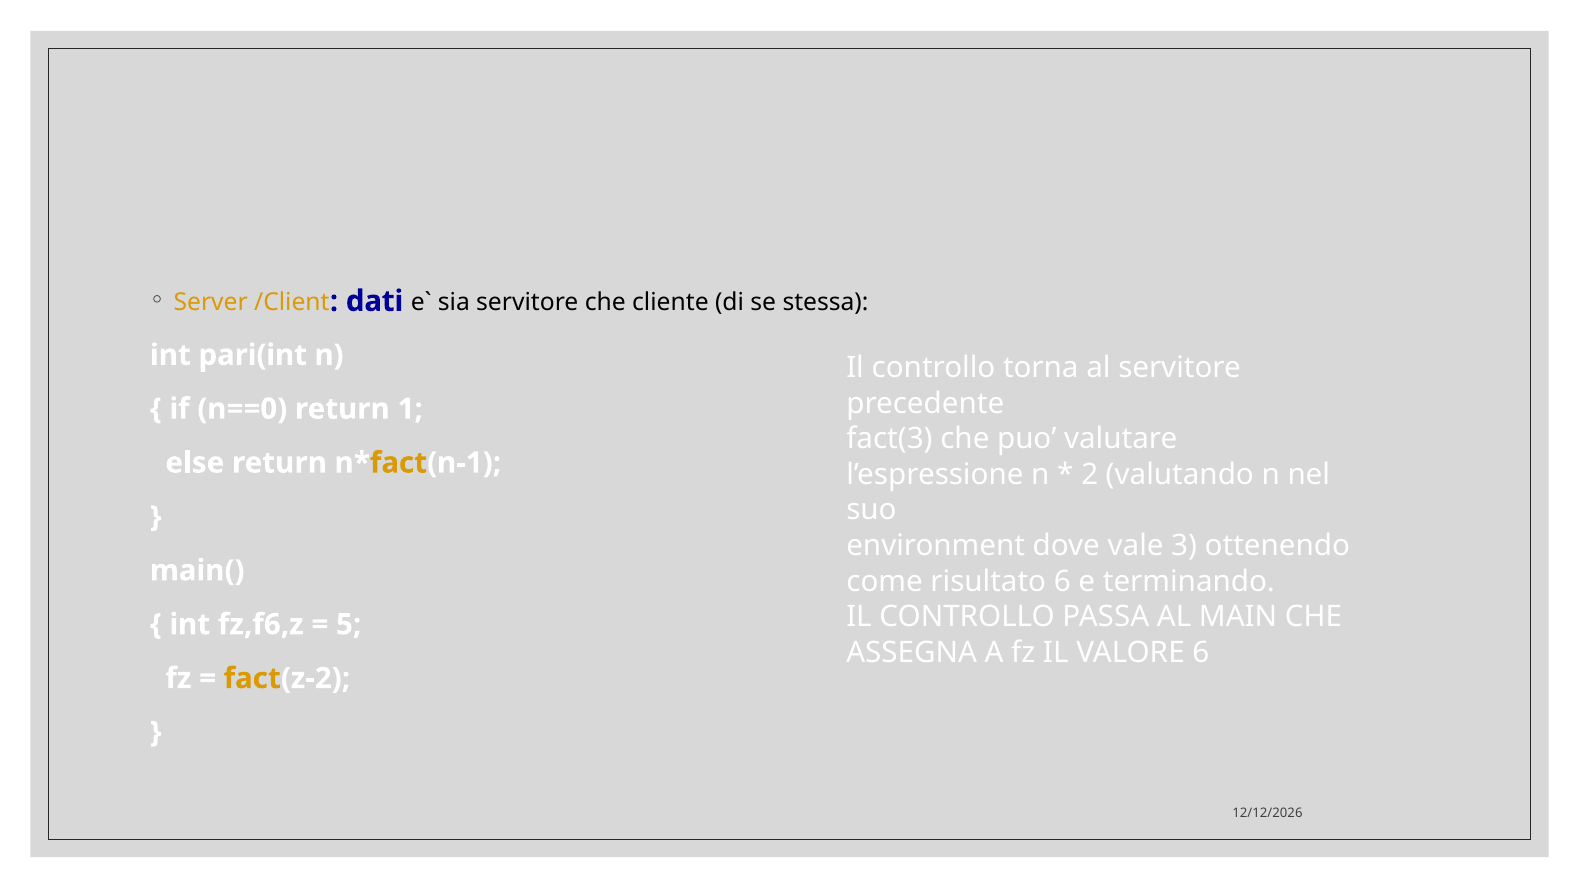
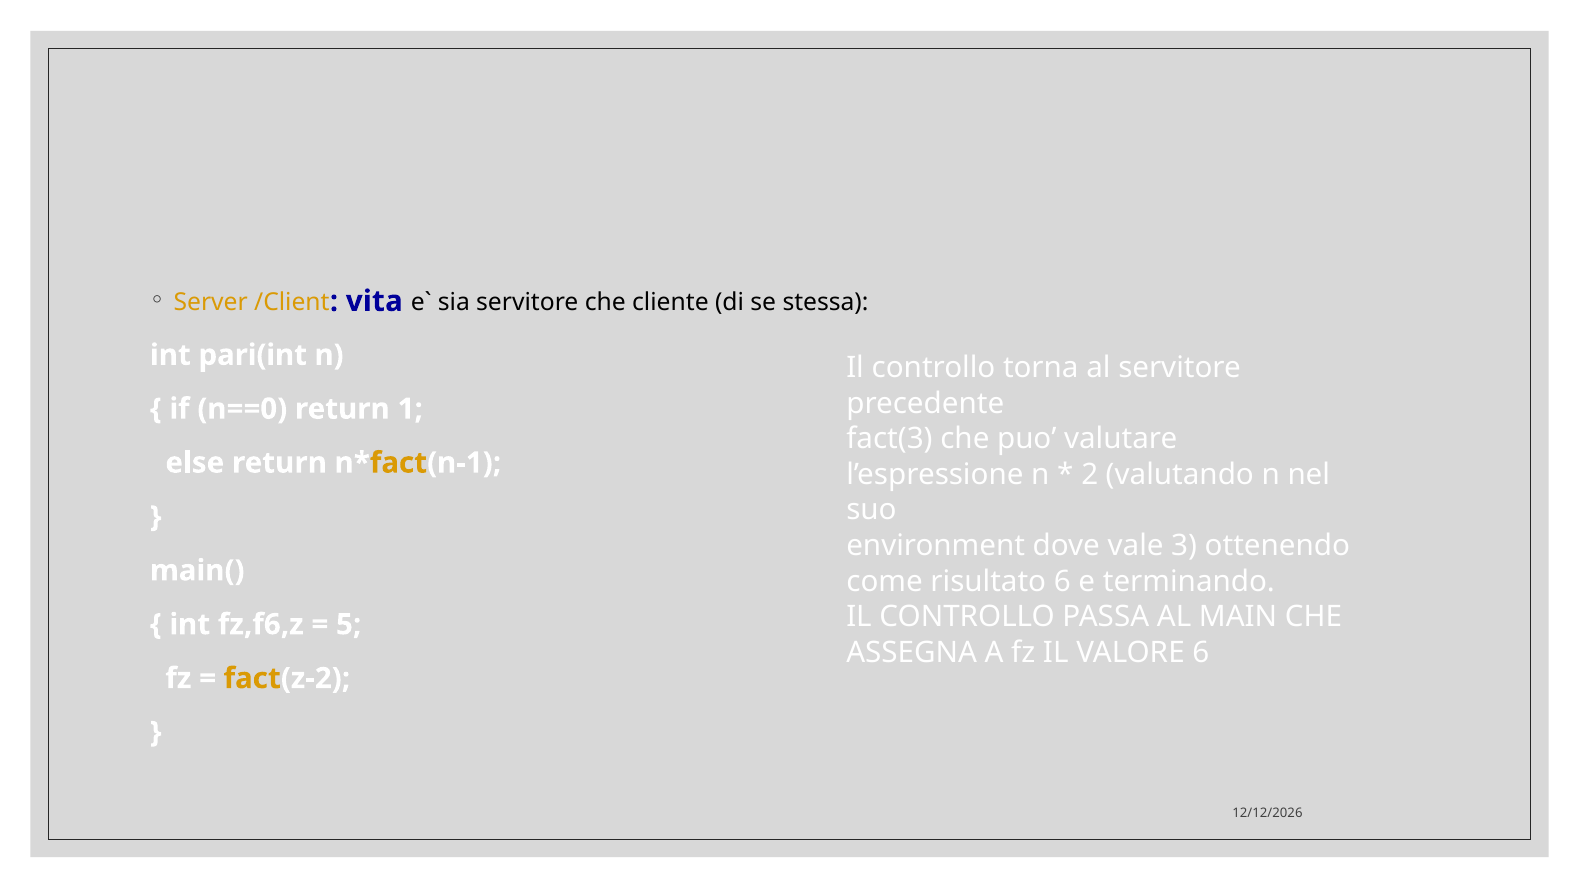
dati: dati -> vita
